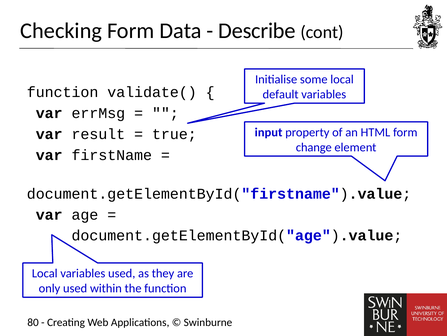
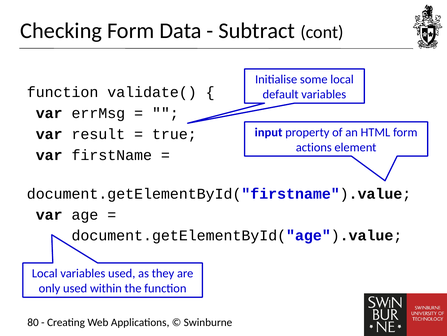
Describe: Describe -> Subtract
change: change -> actions
